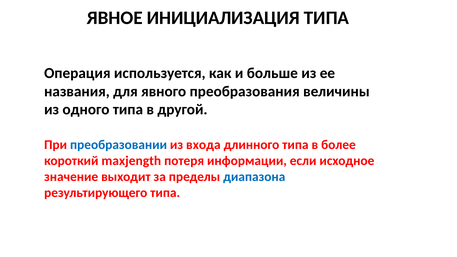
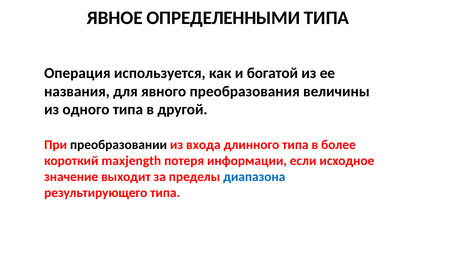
ИНИЦИАЛИЗАЦИЯ: ИНИЦИАЛИЗАЦИЯ -> ОПРЕДЕЛЕННЫМИ
больше: больше -> богатой
преобразовании colour: blue -> black
